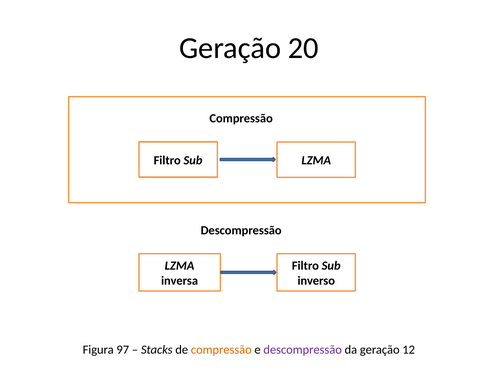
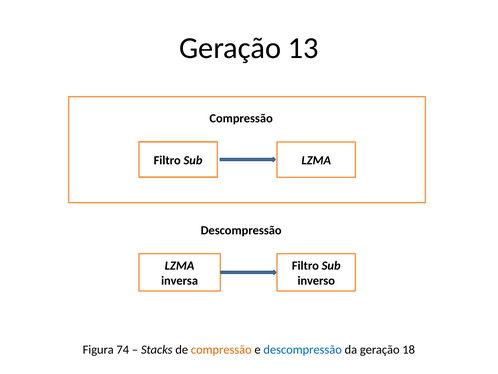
20: 20 -> 13
97: 97 -> 74
descompressão at (303, 349) colour: purple -> blue
12: 12 -> 18
